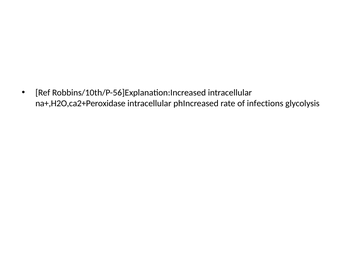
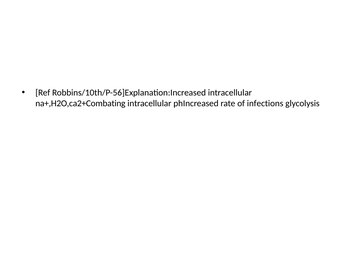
na+,H2O,ca2+Peroxidase: na+,H2O,ca2+Peroxidase -> na+,H2O,ca2+Combating
